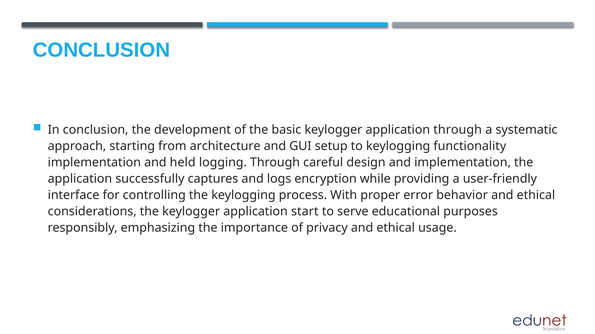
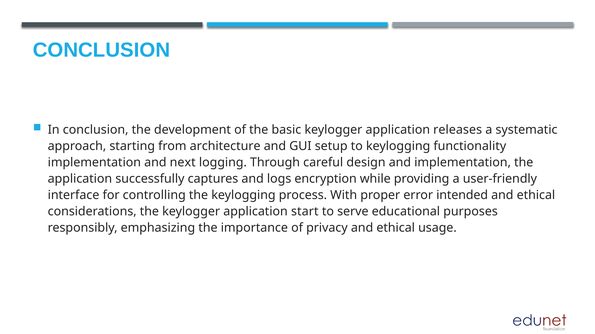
application through: through -> releases
held: held -> next
behavior: behavior -> intended
